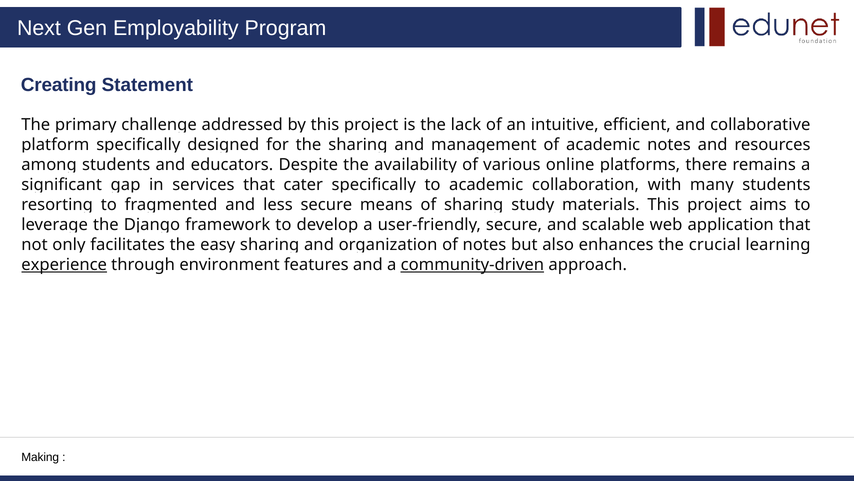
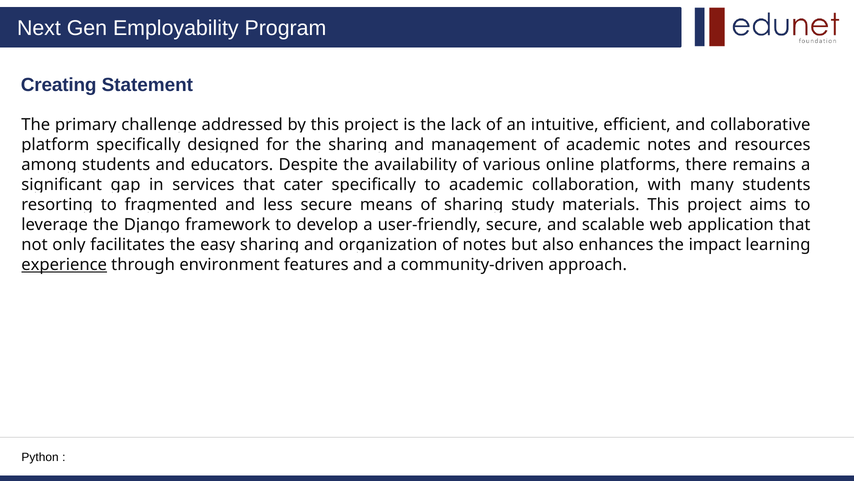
crucial: crucial -> impact
community-driven underline: present -> none
Making: Making -> Python
